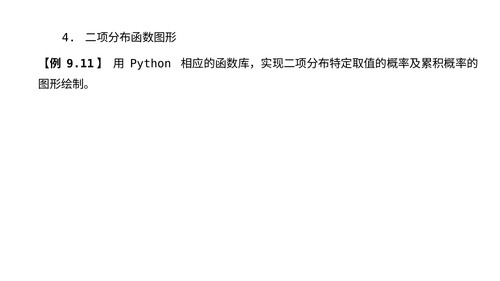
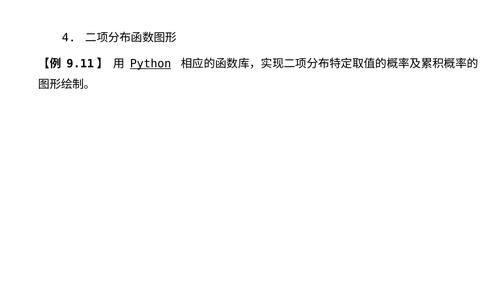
Python underline: none -> present
